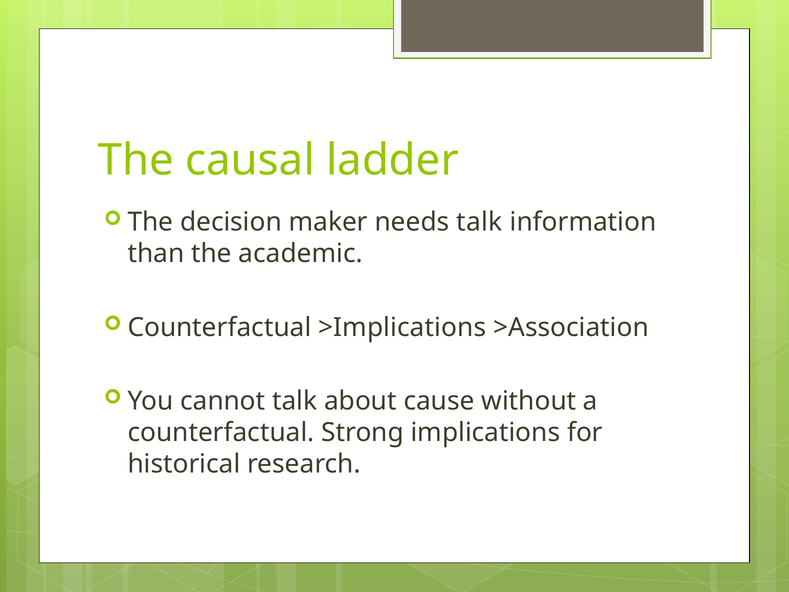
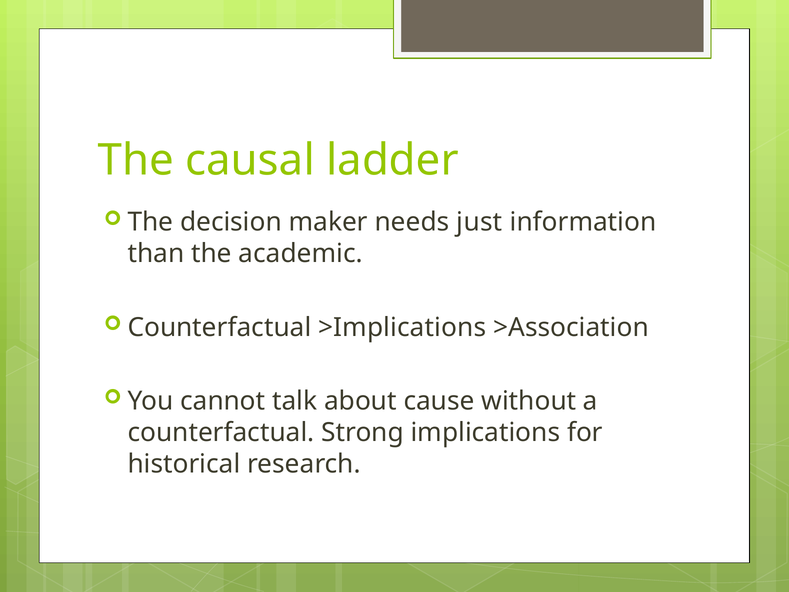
needs talk: talk -> just
